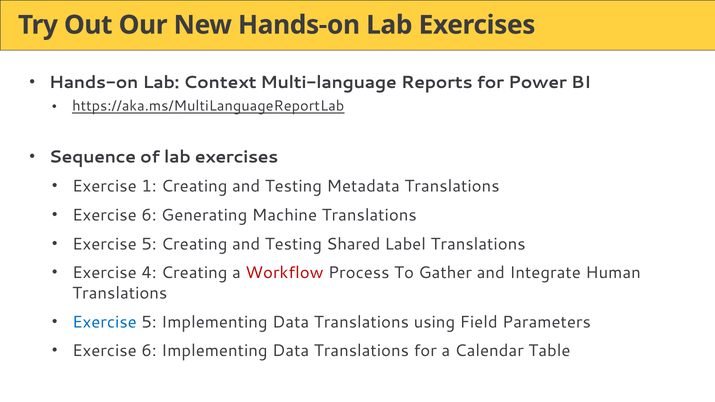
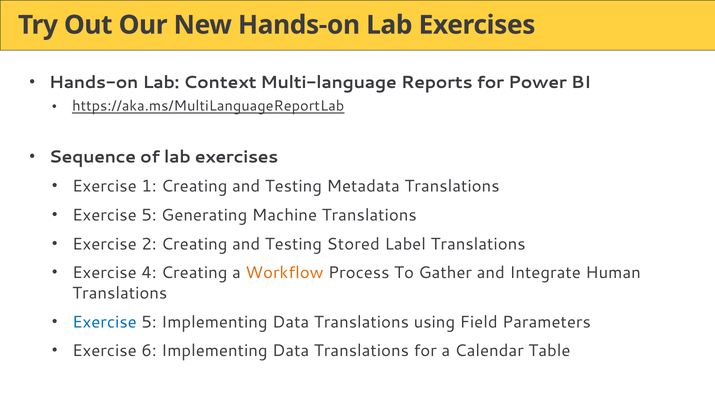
6 at (149, 215): 6 -> 5
5 at (149, 244): 5 -> 2
Shared: Shared -> Stored
Workflow colour: red -> orange
